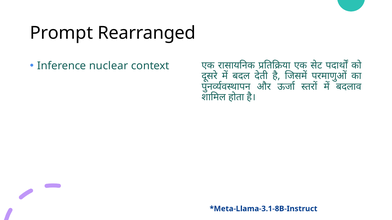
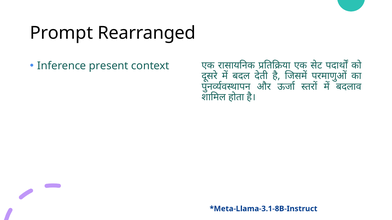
nuclear: nuclear -> present
